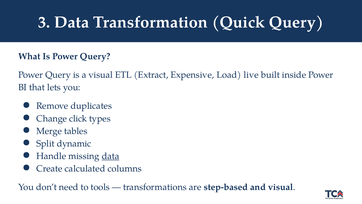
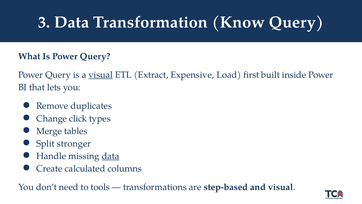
Quick: Quick -> Know
visual at (101, 75) underline: none -> present
live: live -> first
dynamic: dynamic -> stronger
